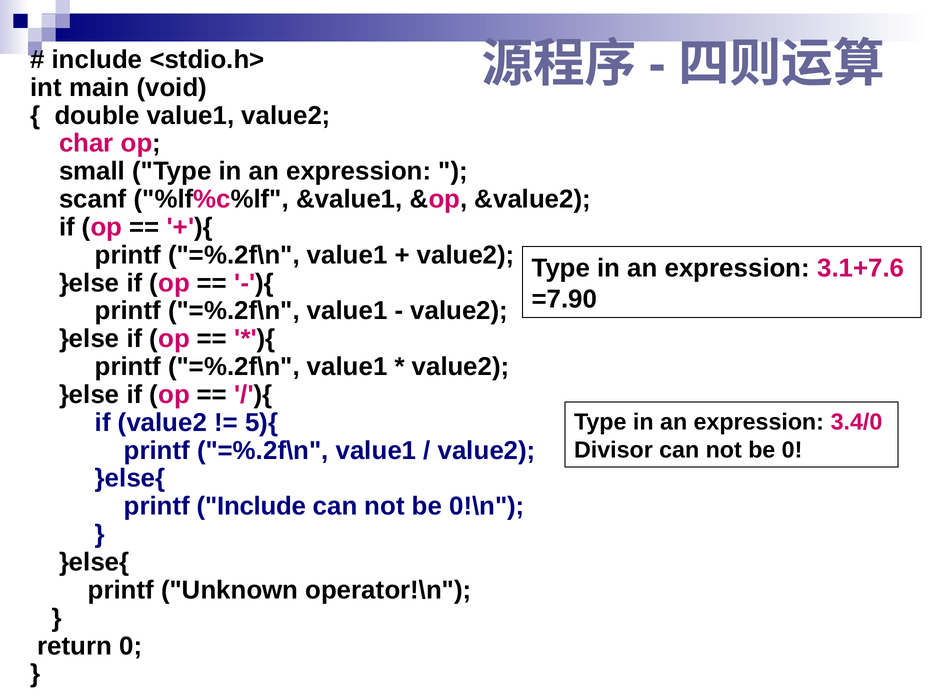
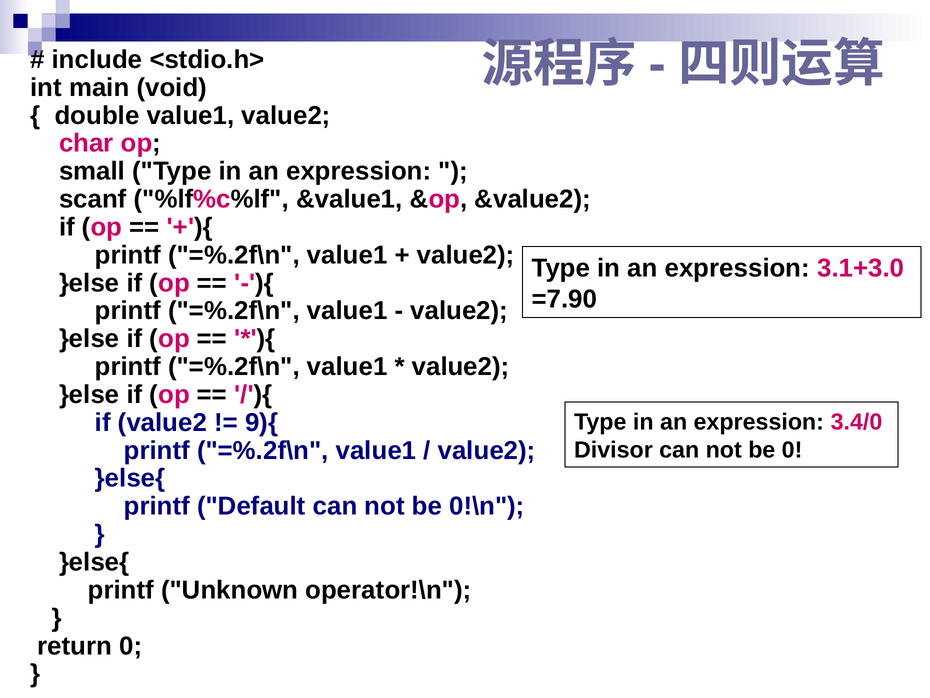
3.1+7.6: 3.1+7.6 -> 3.1+3.0
5){: 5){ -> 9){
printf Include: Include -> Default
